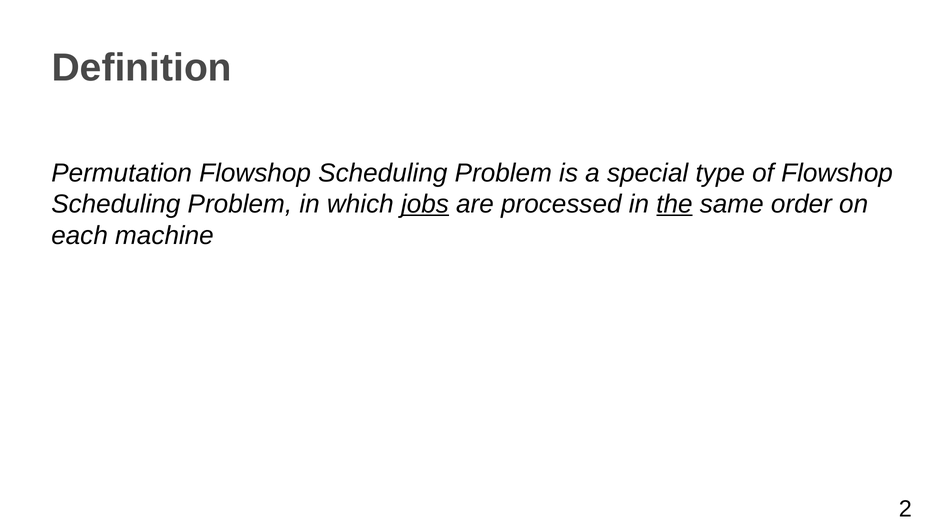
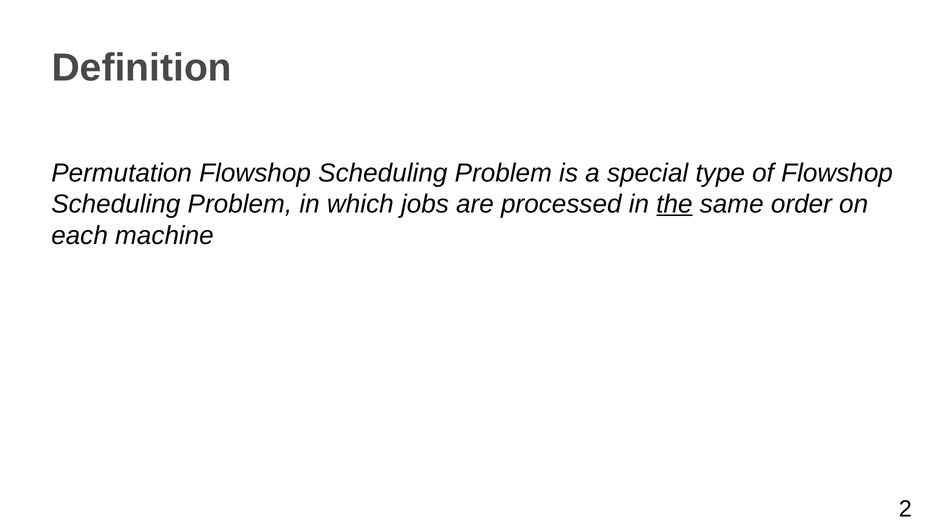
jobs underline: present -> none
